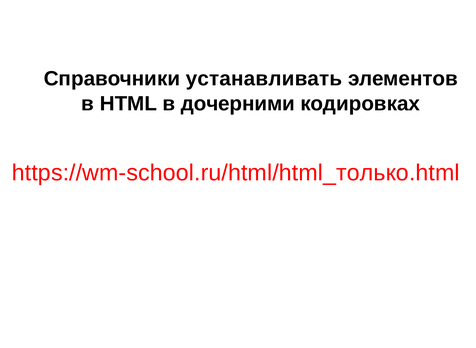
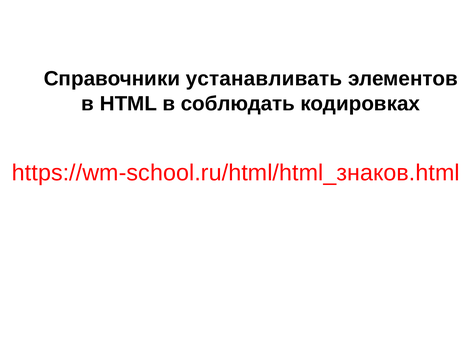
дочерними: дочерними -> соблюдать
https://wm-school.ru/html/html_только.html: https://wm-school.ru/html/html_только.html -> https://wm-school.ru/html/html_знаков.html
